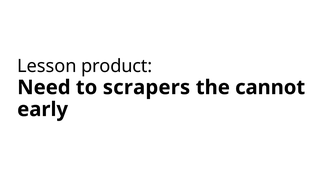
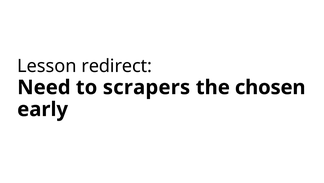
product: product -> redirect
cannot: cannot -> chosen
